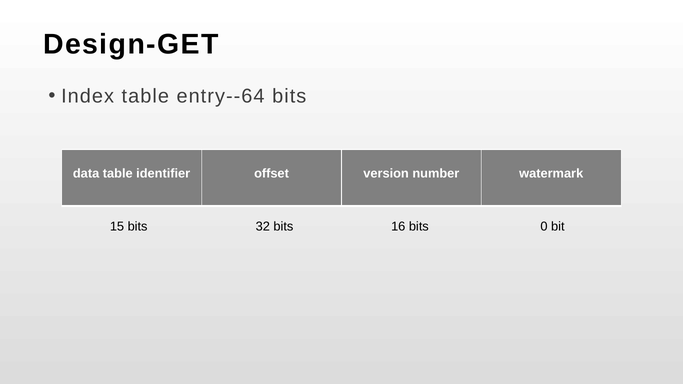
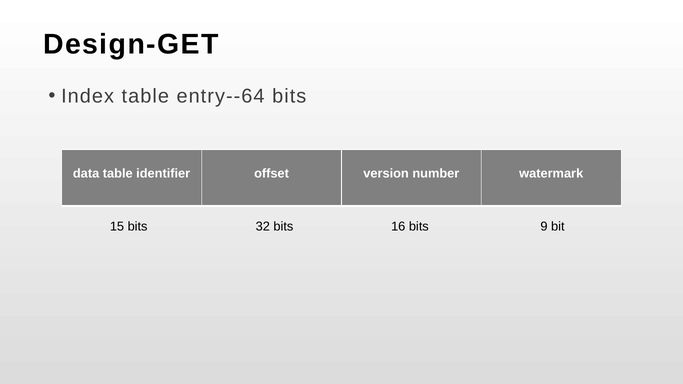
0: 0 -> 9
